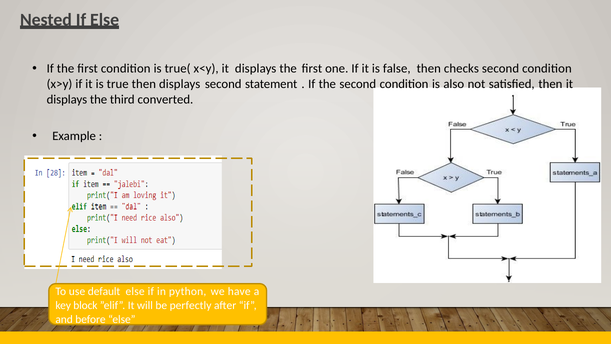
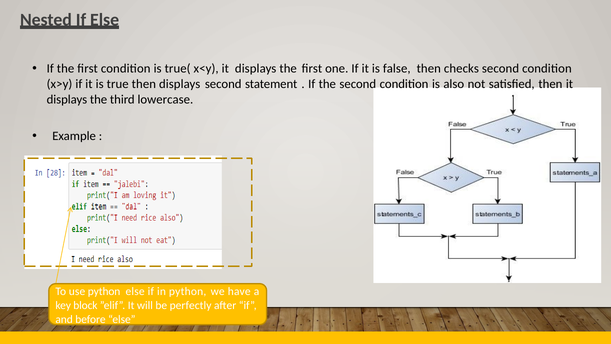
converted: converted -> lowercase
use default: default -> python
